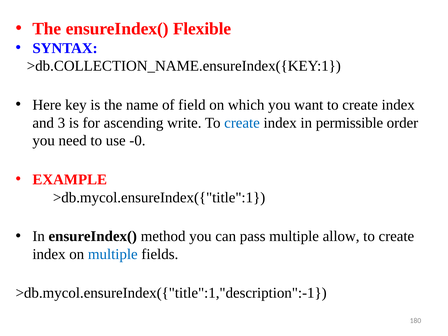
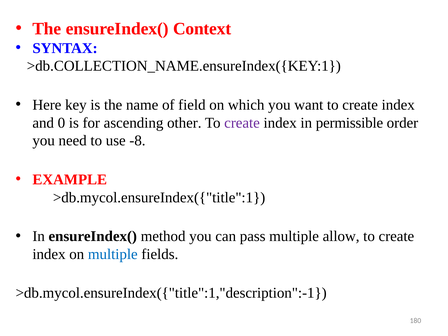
Flexible: Flexible -> Context
3: 3 -> 0
write: write -> other
create at (242, 123) colour: blue -> purple
-0: -0 -> -8
